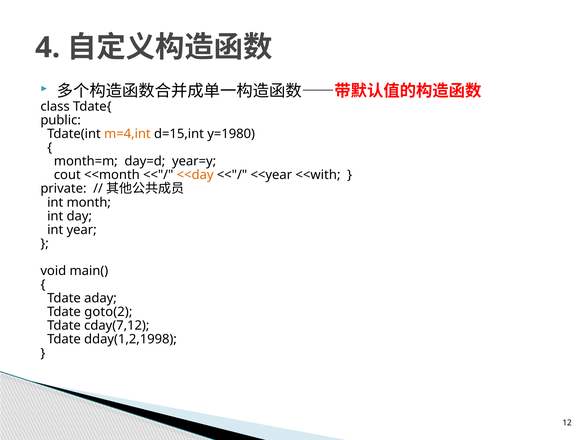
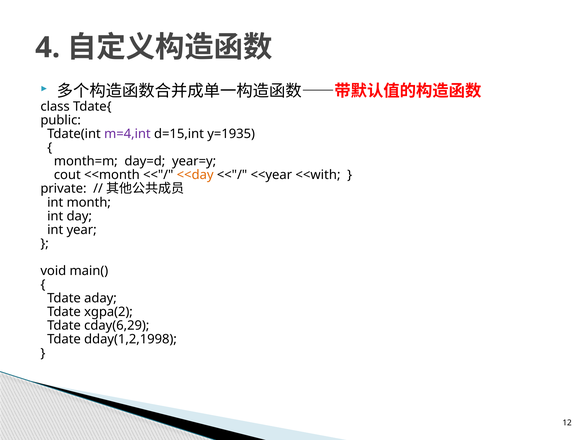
m=4,int colour: orange -> purple
y=1980: y=1980 -> y=1935
goto(2: goto(2 -> xgpa(2
cday(7,12: cday(7,12 -> cday(6,29
